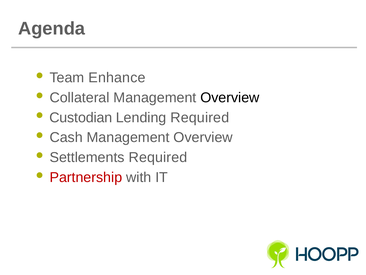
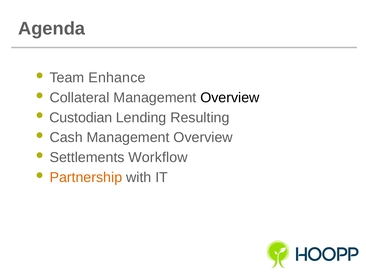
Lending Required: Required -> Resulting
Settlements Required: Required -> Workflow
Partnership colour: red -> orange
